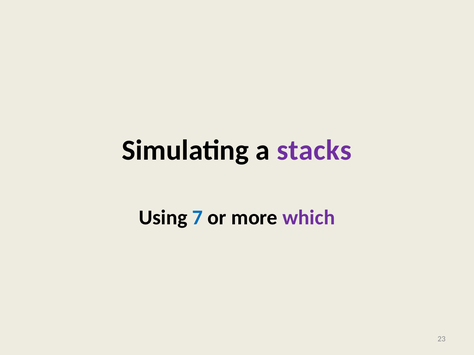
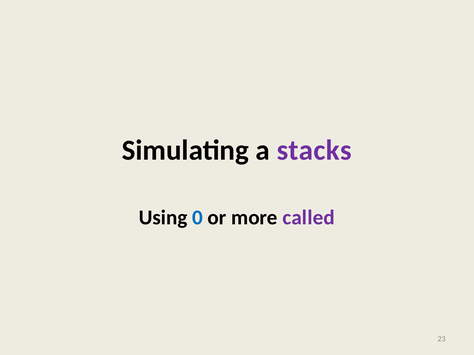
7: 7 -> 0
which: which -> called
